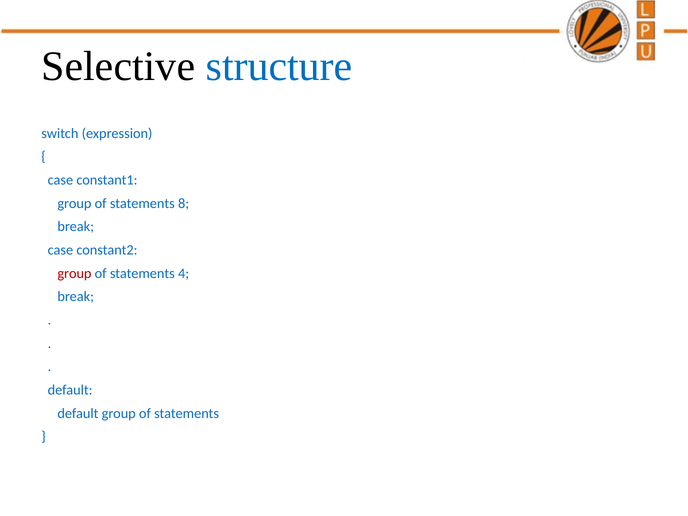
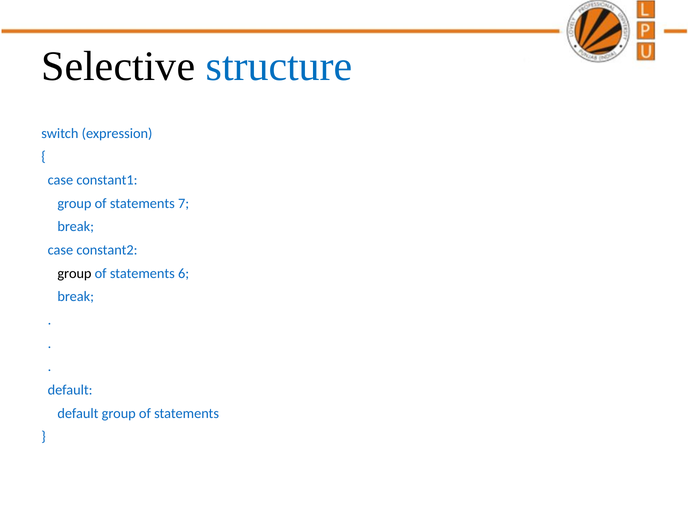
8: 8 -> 7
group at (74, 273) colour: red -> black
4: 4 -> 6
